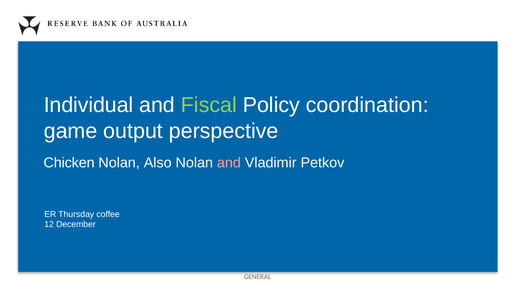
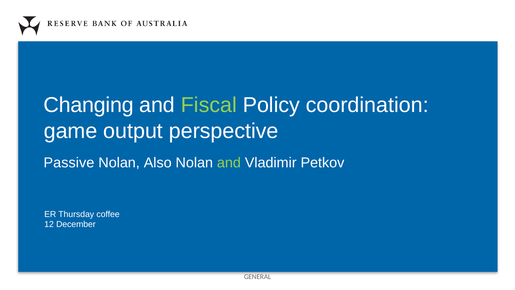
Individual: Individual -> Changing
Chicken: Chicken -> Passive
and at (229, 163) colour: pink -> light green
